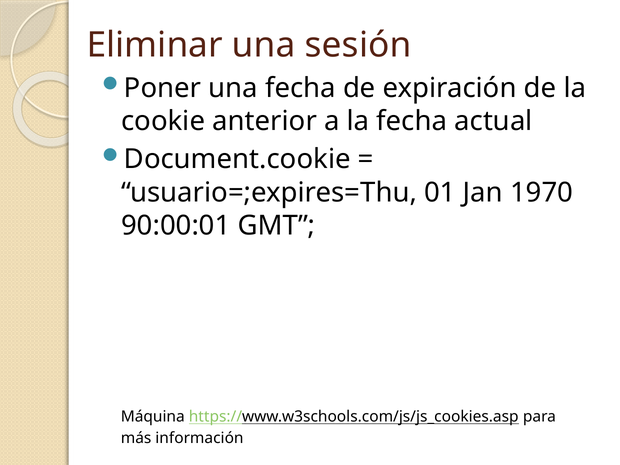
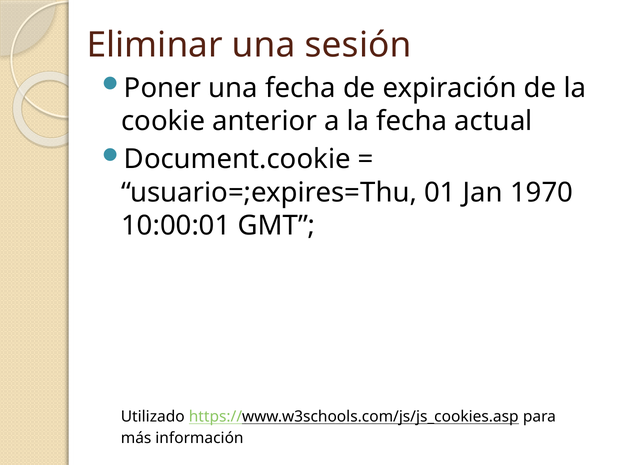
90:00:01: 90:00:01 -> 10:00:01
Máquina: Máquina -> Utilizado
